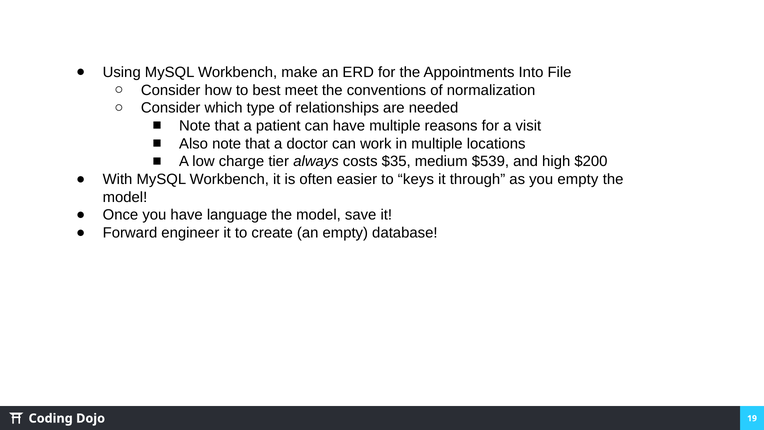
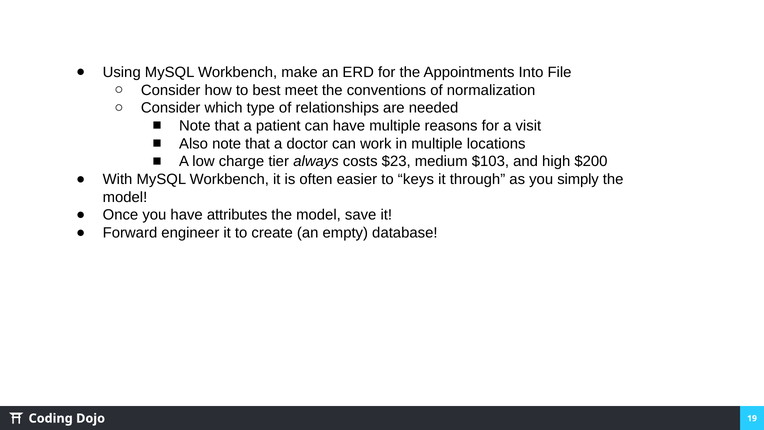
$35: $35 -> $23
$539: $539 -> $103
you empty: empty -> simply
language: language -> attributes
